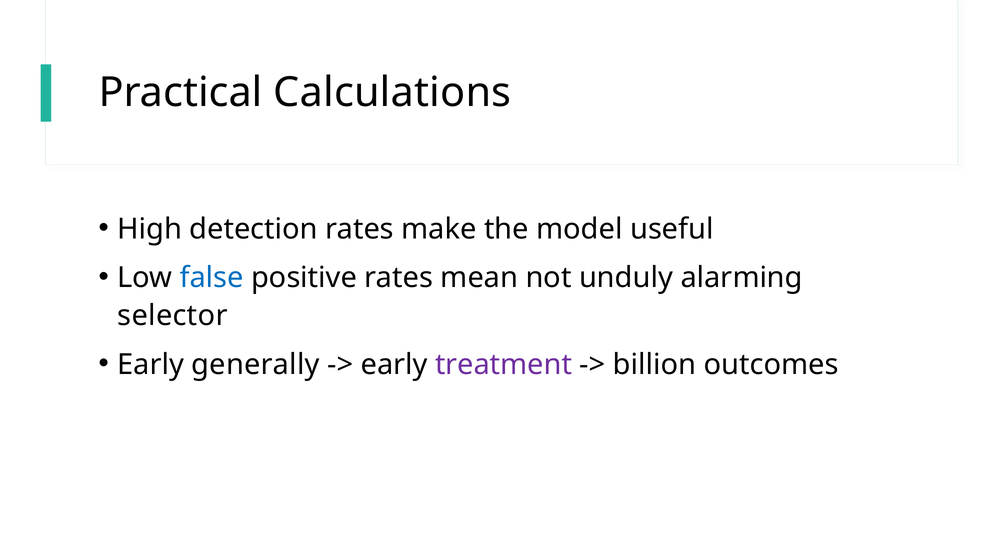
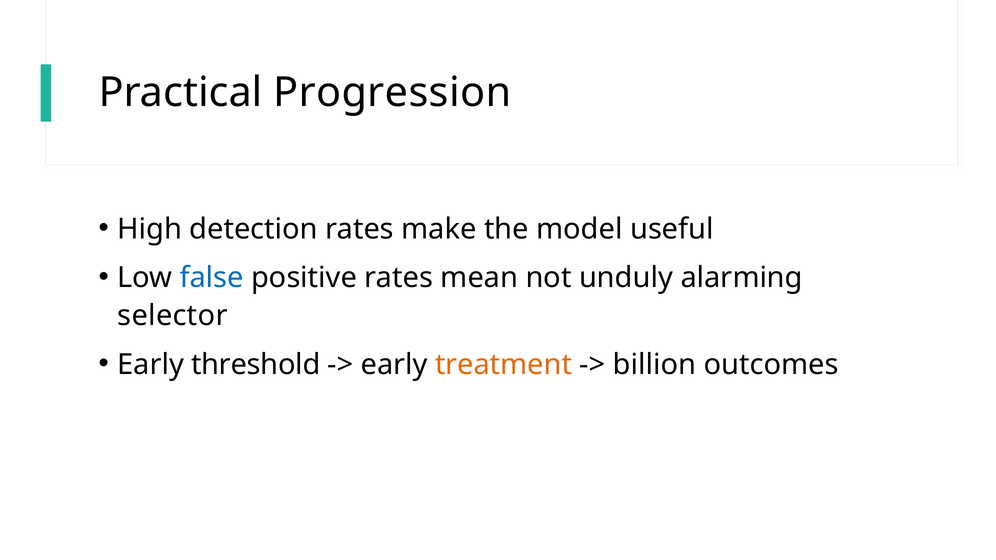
Calculations: Calculations -> Progression
generally: generally -> threshold
treatment colour: purple -> orange
